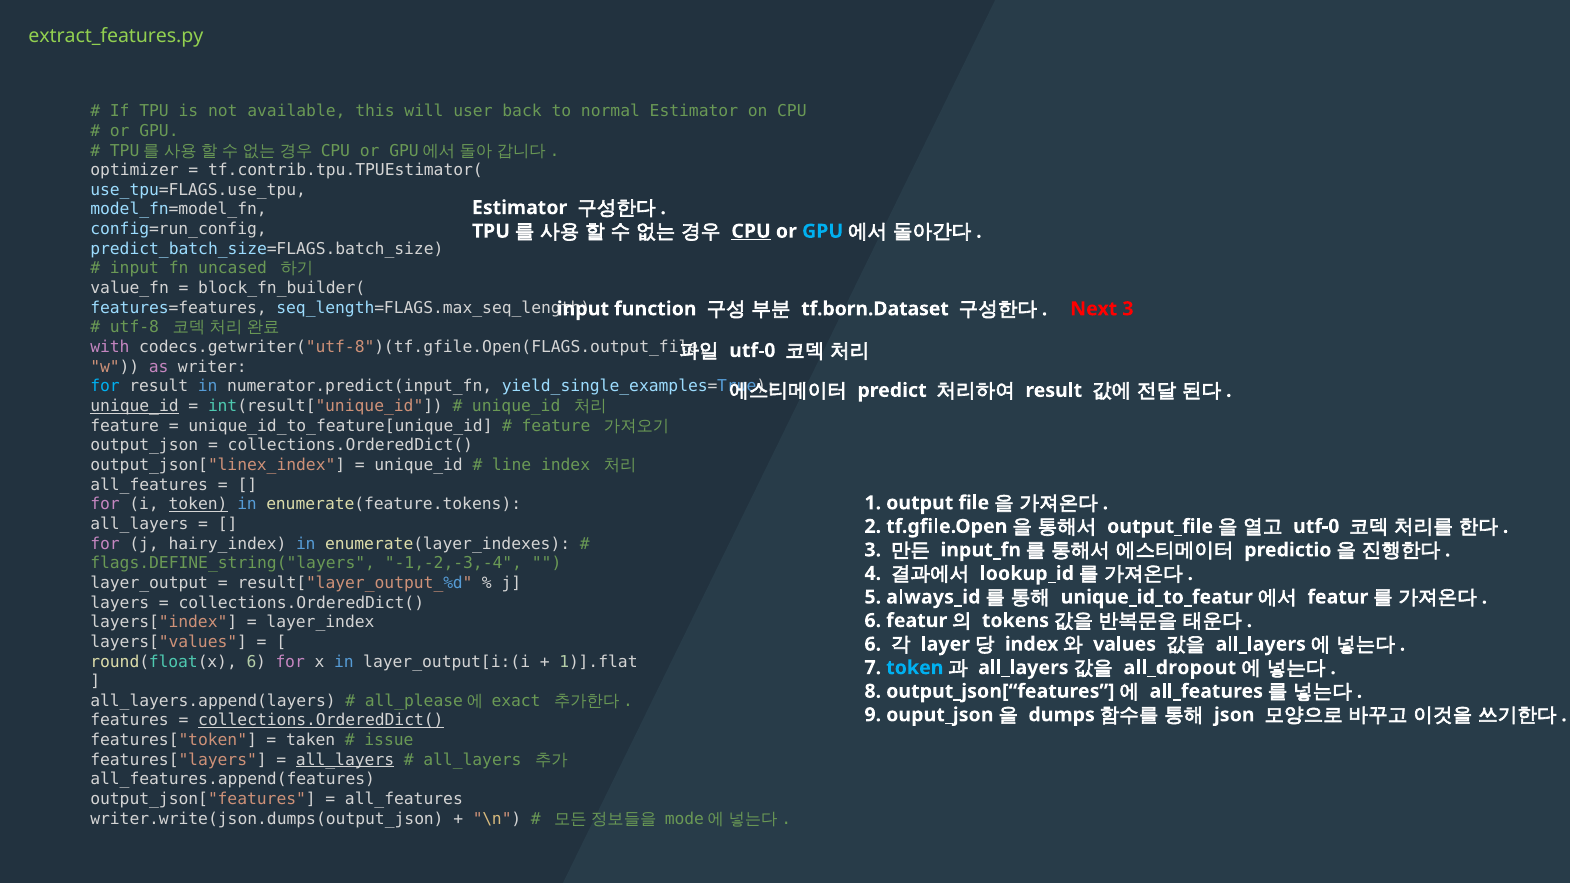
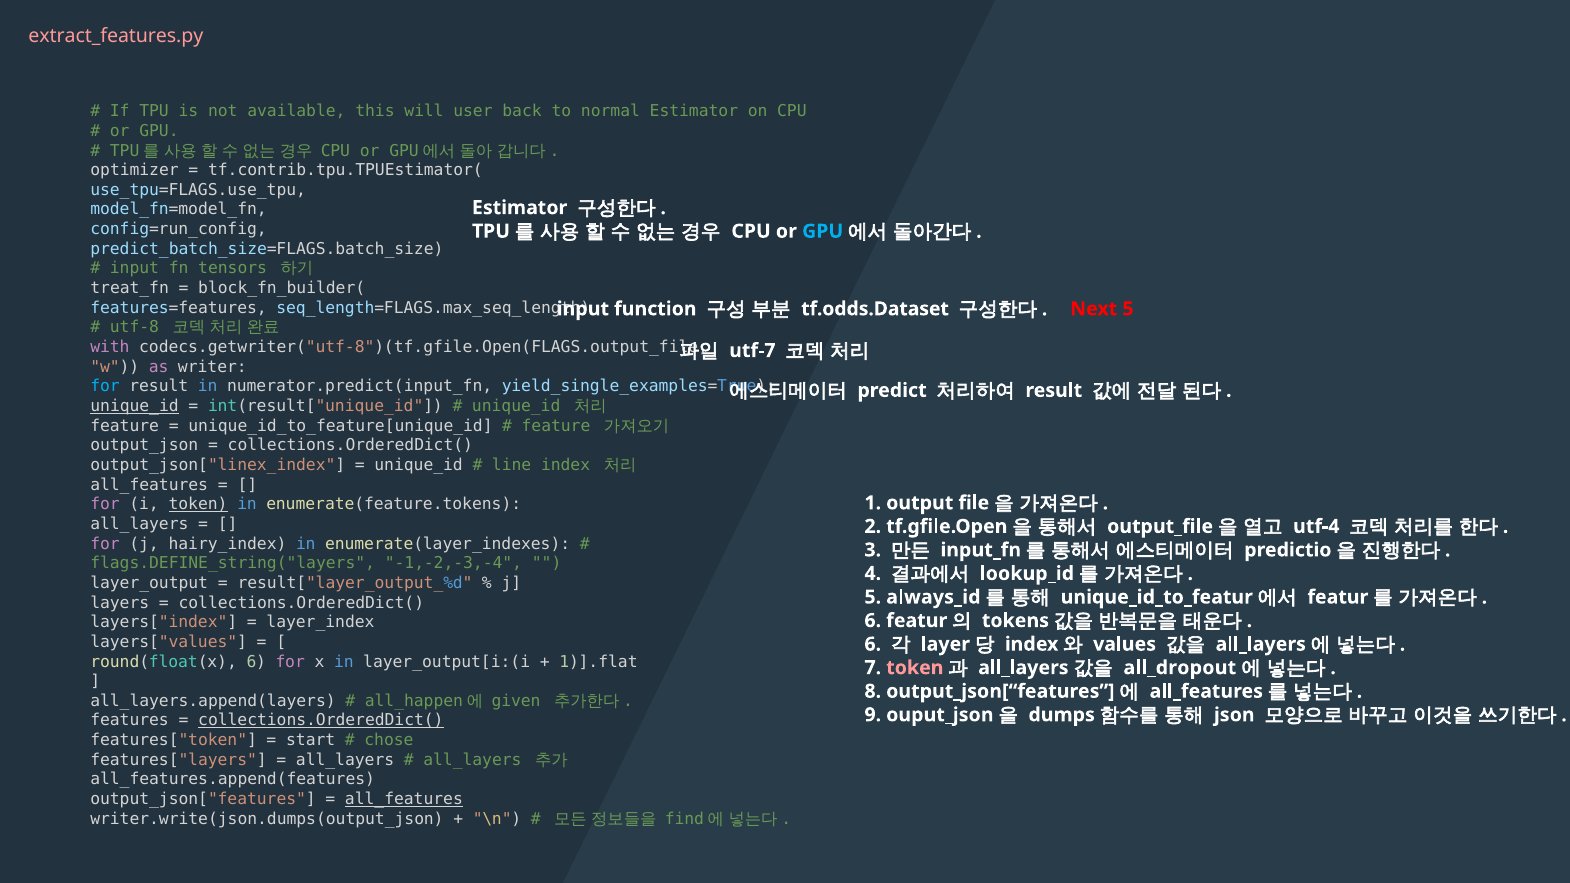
extract_features.py colour: light green -> pink
CPU at (751, 231) underline: present -> none
uncased: uncased -> tensors
value_fn: value_fn -> treat_fn
tf.born.Dataset: tf.born.Dataset -> tf.odds.Dataset
Next 3: 3 -> 5
utf-0 at (752, 351): utf-0 -> utf-7
utf-0 at (1316, 527): utf-0 -> utf-4
token at (915, 668) colour: light blue -> pink
all_please: all_please -> all_happen
exact: exact -> given
taken: taken -> start
issue: issue -> chose
all_layers at (345, 760) underline: present -> none
all_features at (404, 799) underline: none -> present
mode: mode -> find
